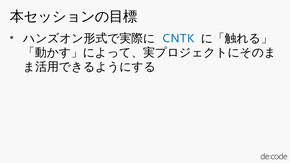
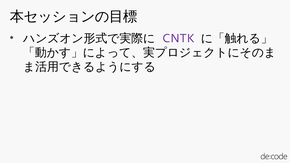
CNTK colour: blue -> purple
